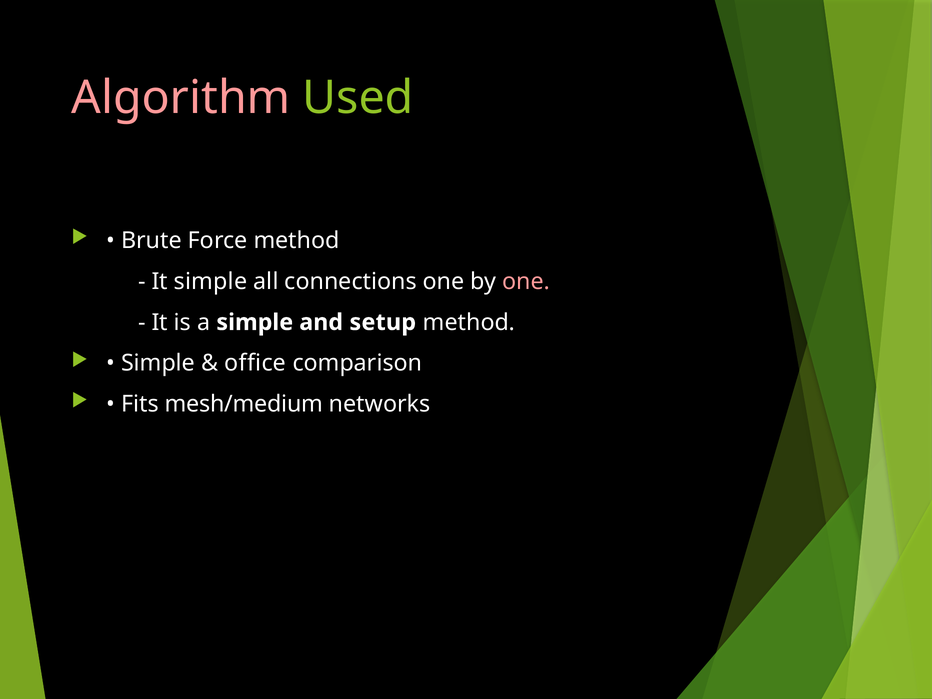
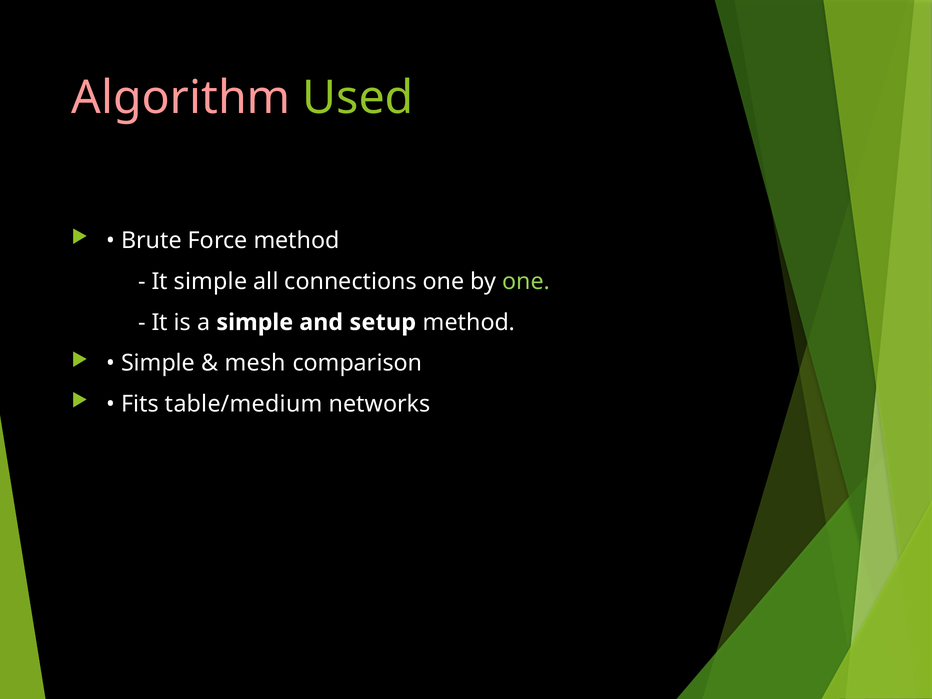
one at (526, 281) colour: pink -> light green
office: office -> mesh
mesh/medium: mesh/medium -> table/medium
